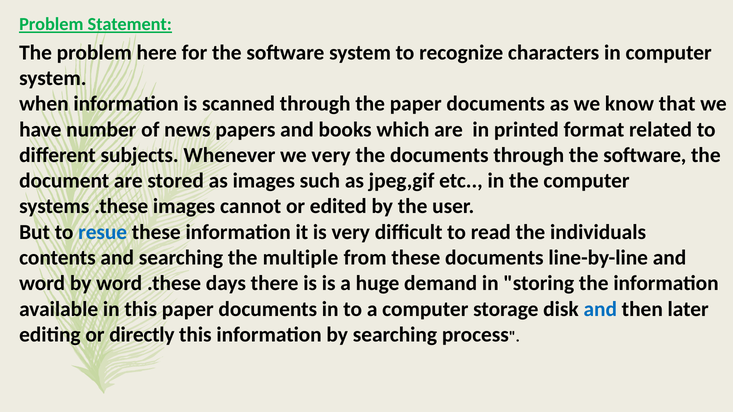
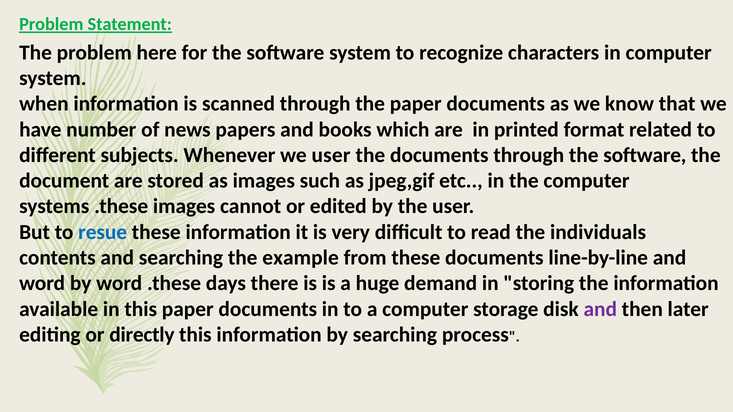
we very: very -> user
multiple: multiple -> example
and at (600, 309) colour: blue -> purple
